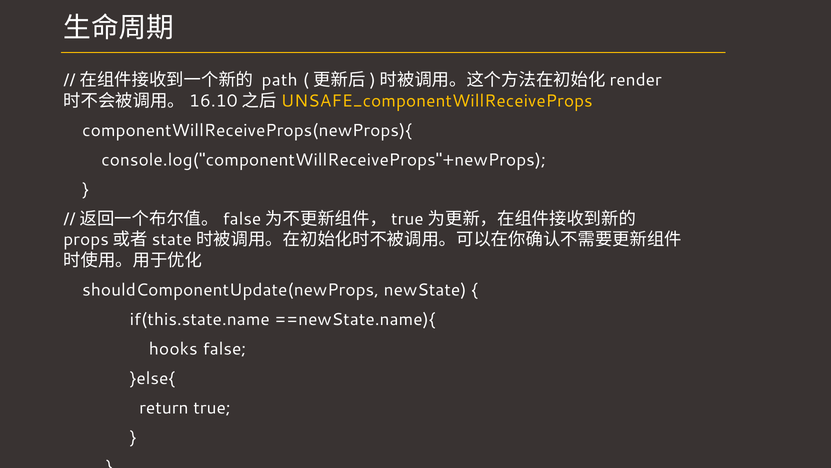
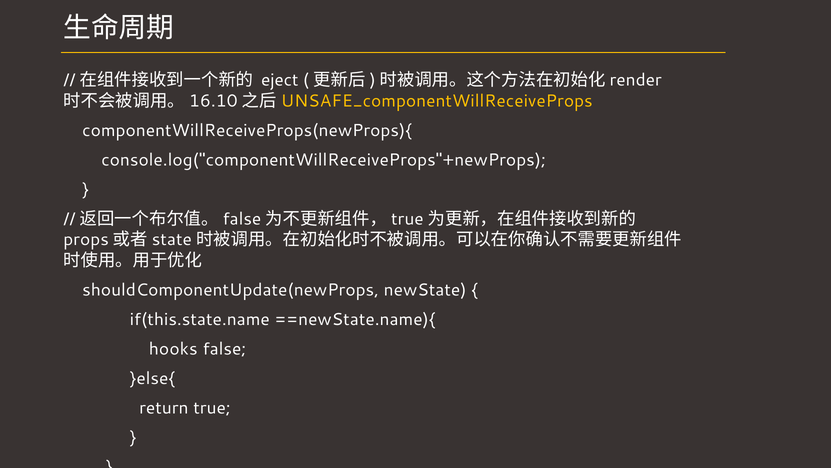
path: path -> eject
